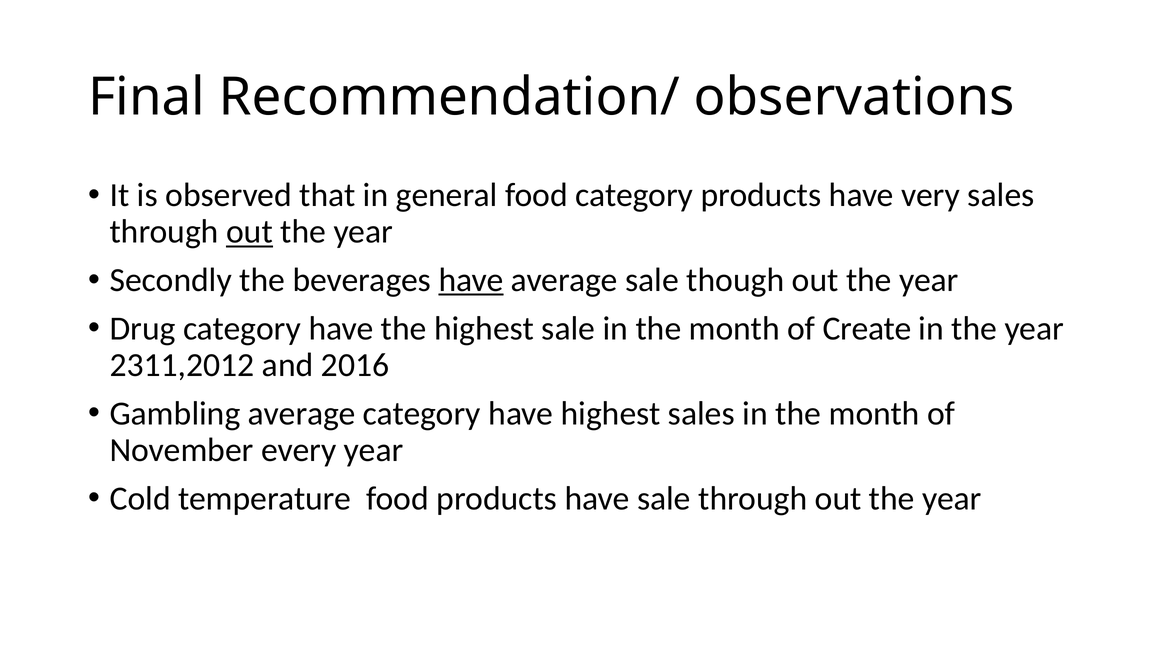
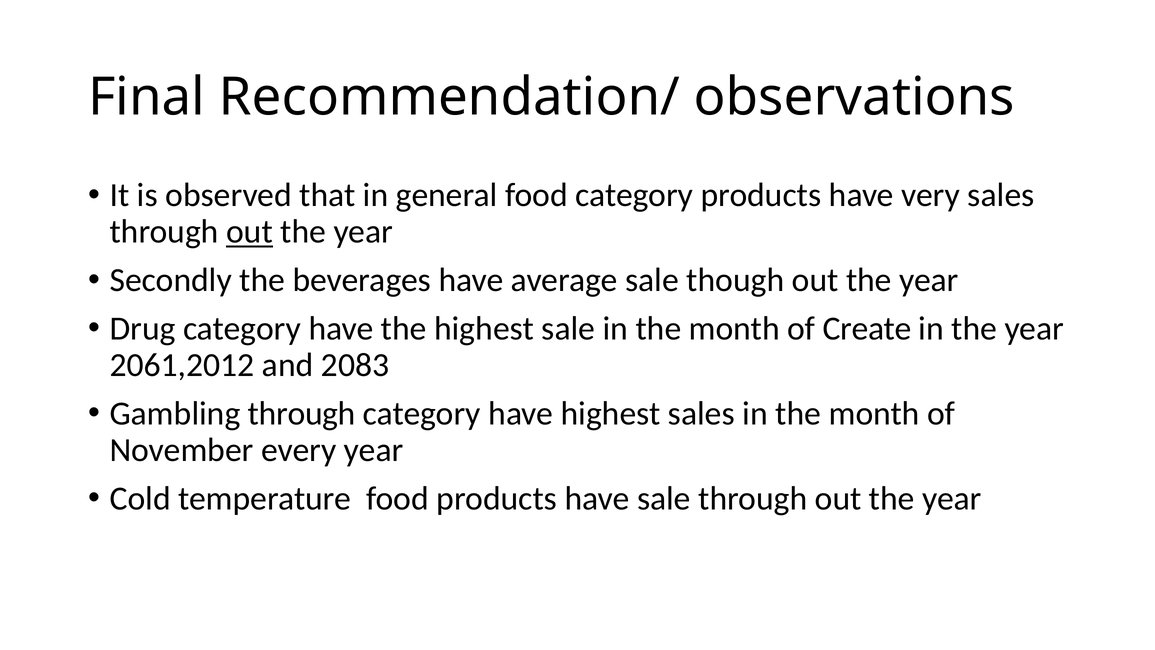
have at (471, 280) underline: present -> none
2311,2012: 2311,2012 -> 2061,2012
2016: 2016 -> 2083
Gambling average: average -> through
